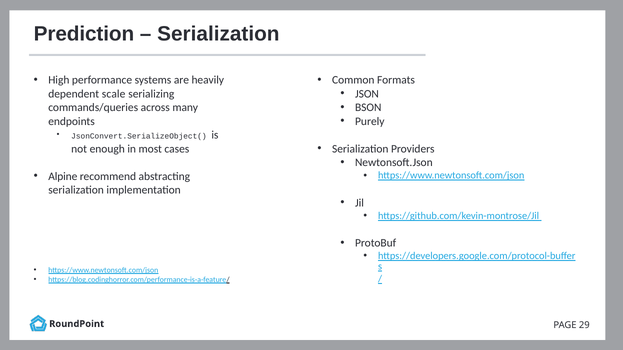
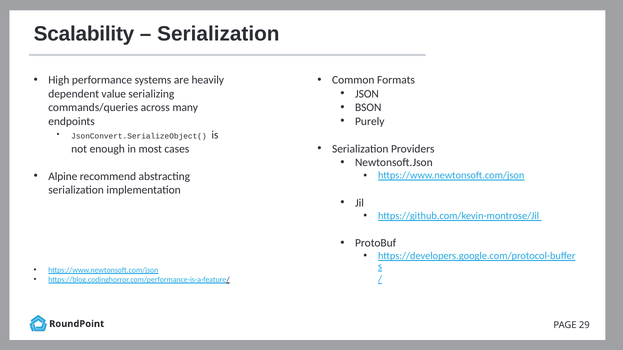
Prediction: Prediction -> Scalability
scale: scale -> value
